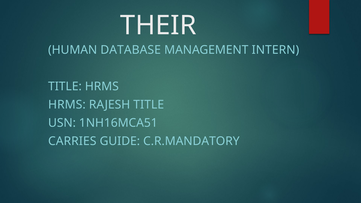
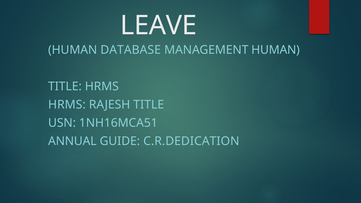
THEIR: THEIR -> LEAVE
MANAGEMENT INTERN: INTERN -> HUMAN
CARRIES: CARRIES -> ANNUAL
C.R.MANDATORY: C.R.MANDATORY -> C.R.DEDICATION
